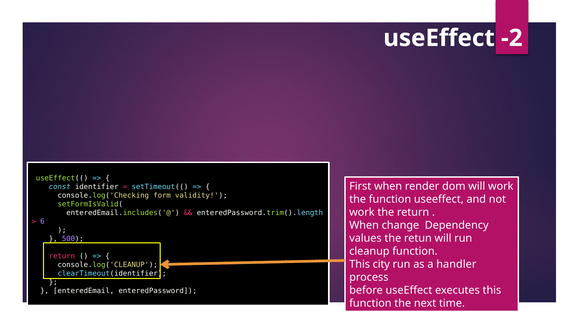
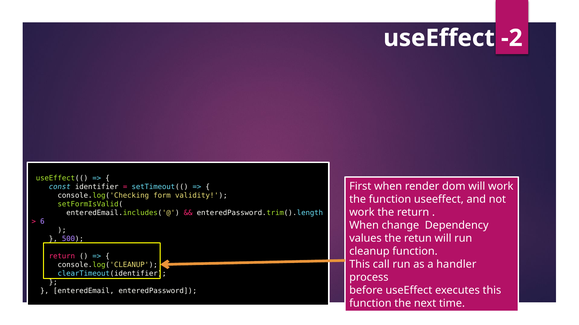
city: city -> call
